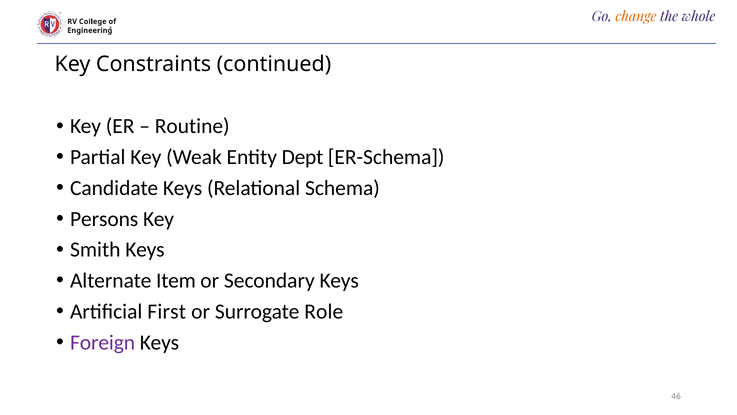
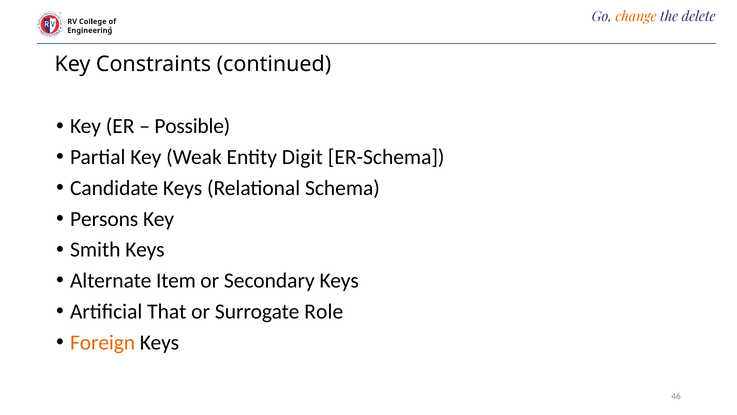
whole: whole -> delete
Routine: Routine -> Possible
Dept: Dept -> Digit
First: First -> That
Foreign colour: purple -> orange
